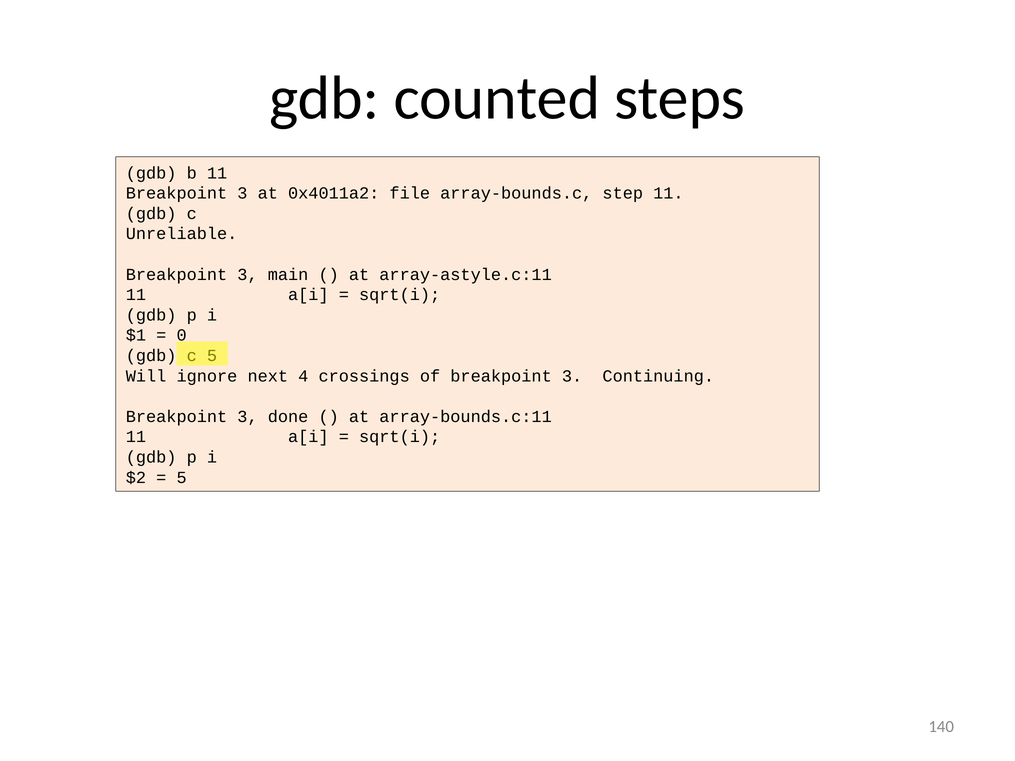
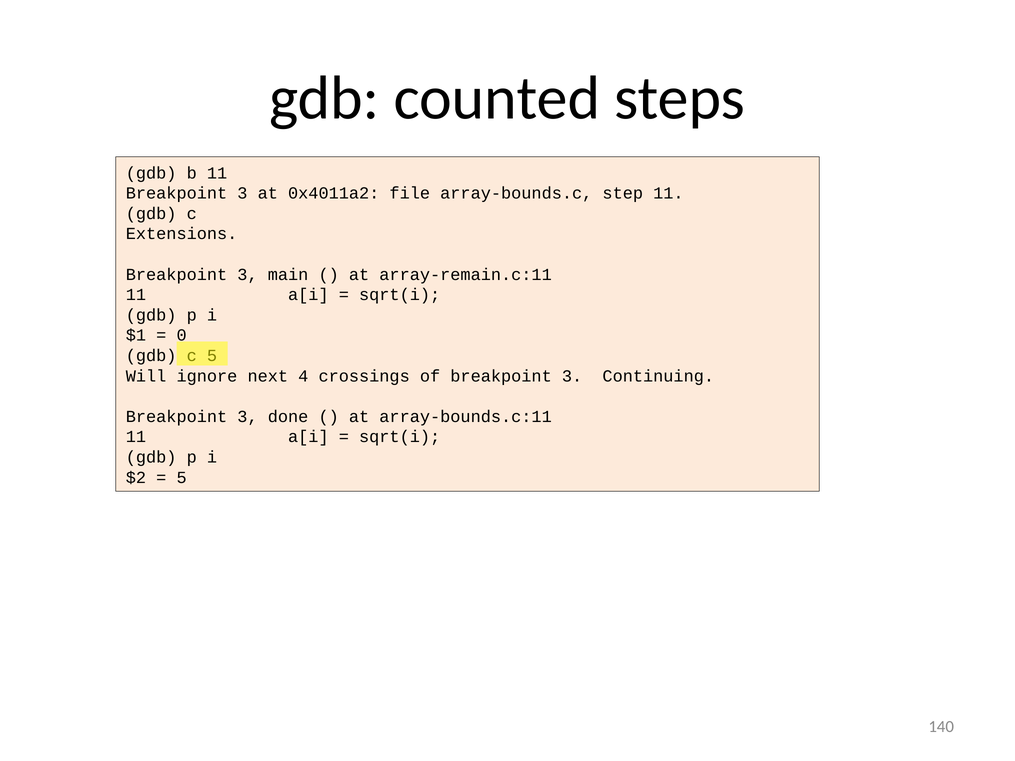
Unreliable: Unreliable -> Extensions
array-astyle.c:11: array-astyle.c:11 -> array-remain.c:11
